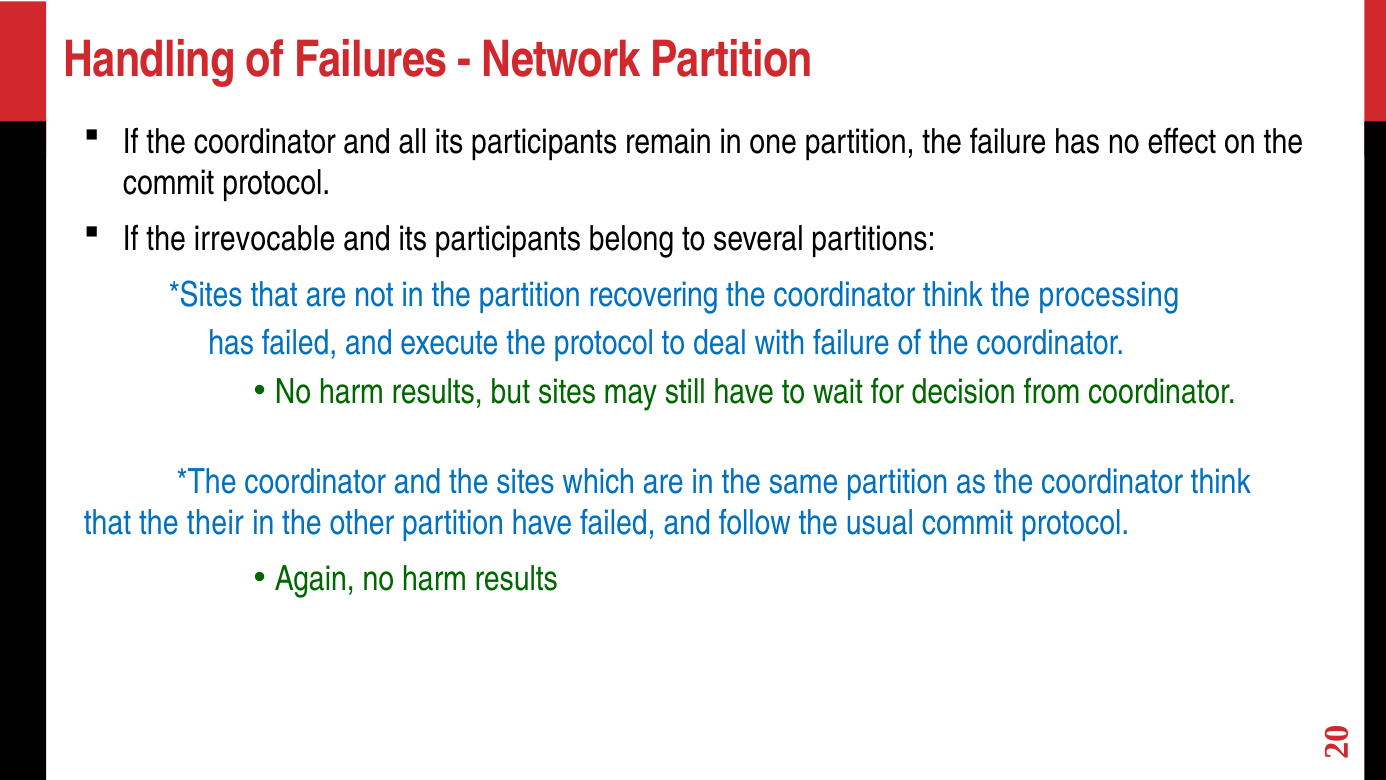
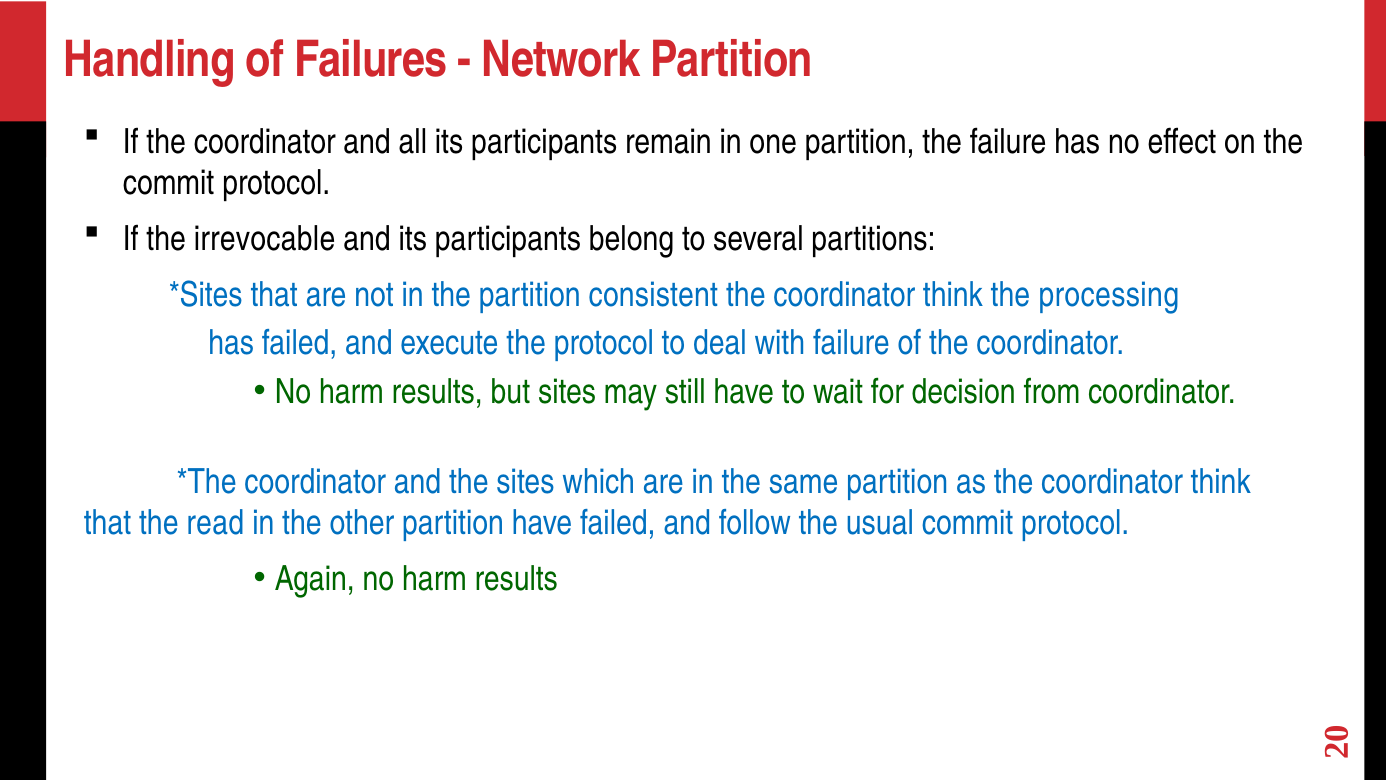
recovering: recovering -> consistent
their: their -> read
